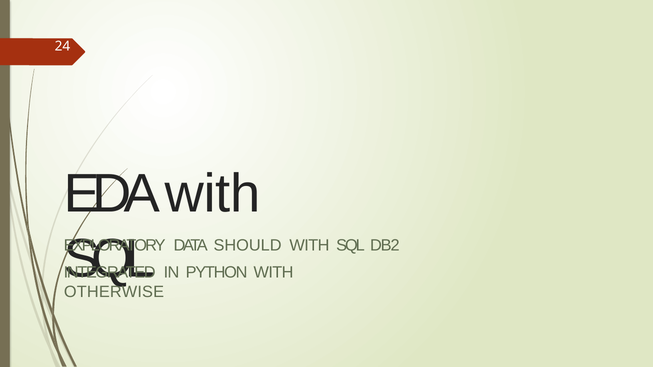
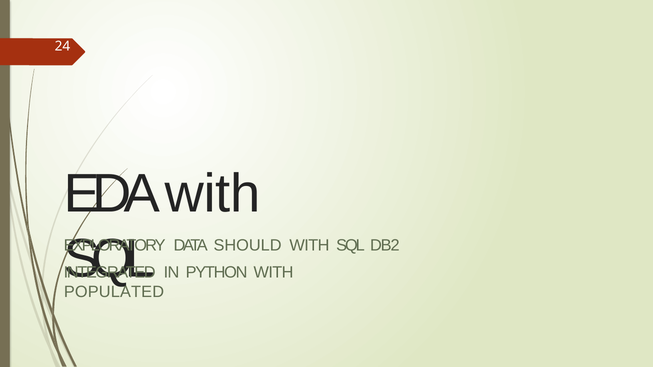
OTHERWISE: OTHERWISE -> POPULATED
